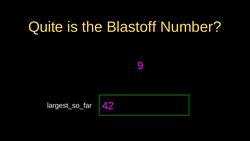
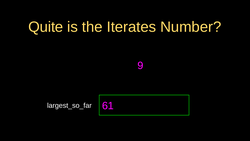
Blastoff: Blastoff -> Iterates
42: 42 -> 61
